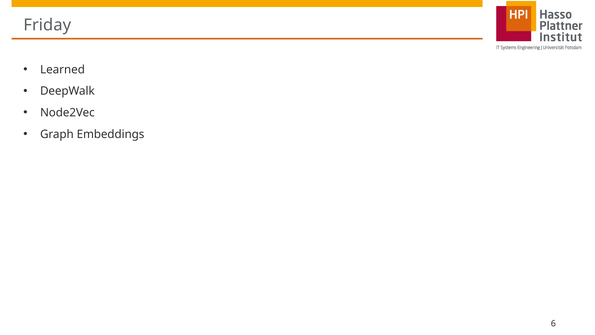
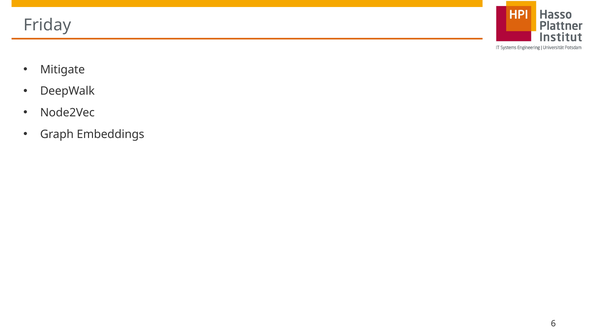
Learned: Learned -> Mitigate
